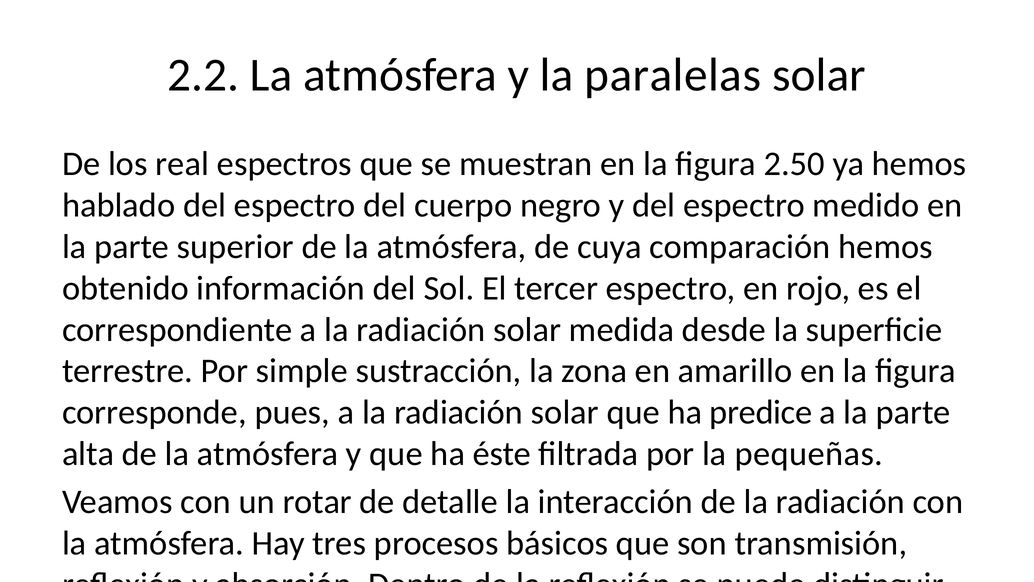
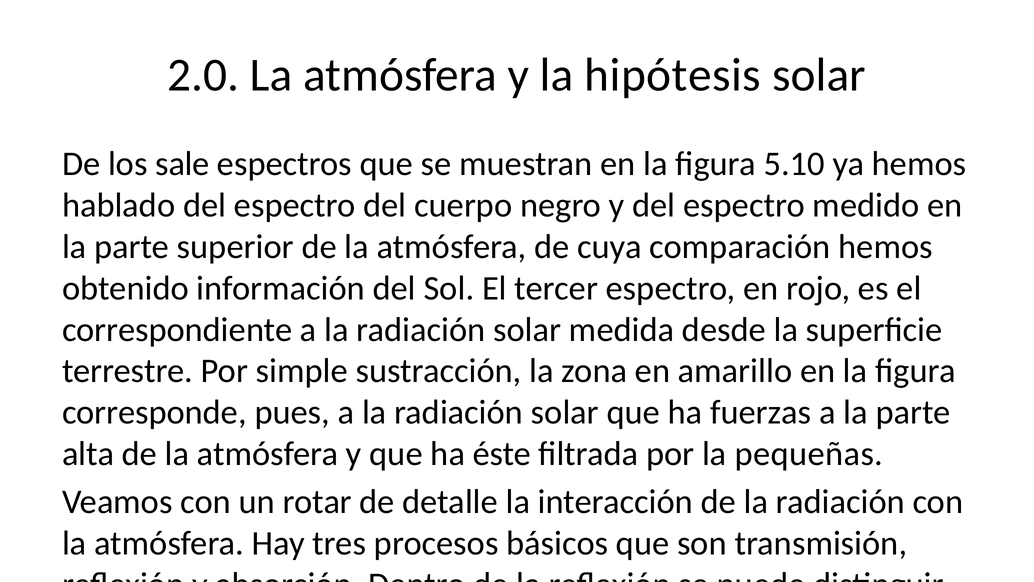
2.2: 2.2 -> 2.0
paralelas: paralelas -> hipótesis
real: real -> sale
2.50: 2.50 -> 5.10
predice: predice -> fuerzas
